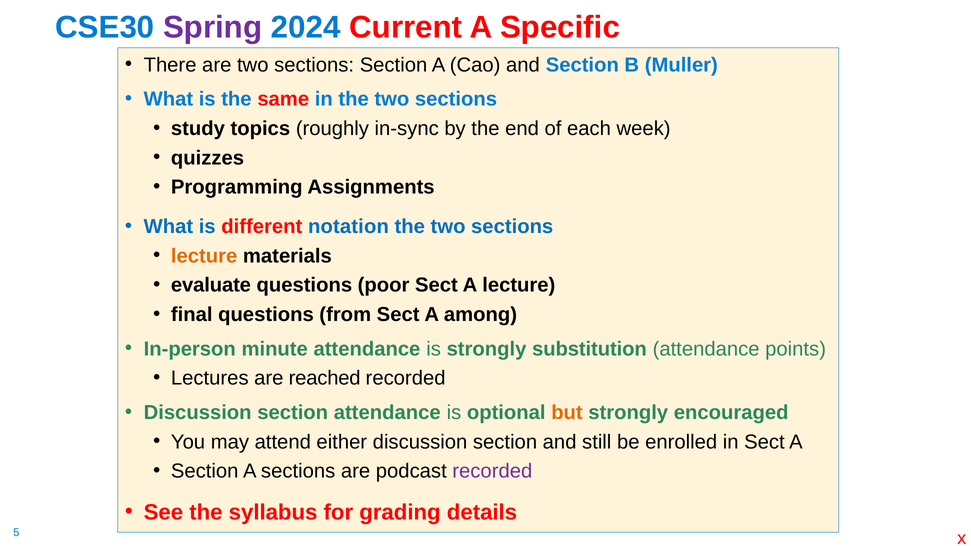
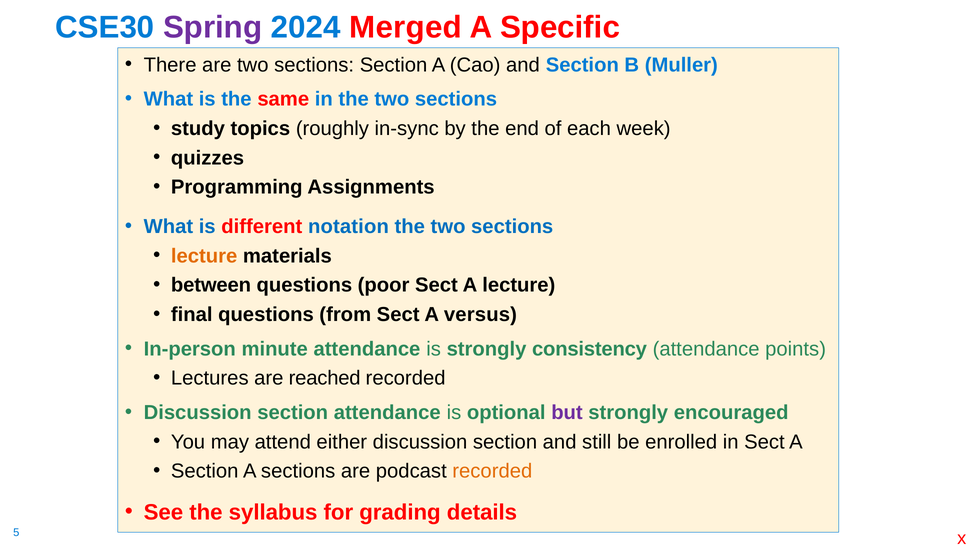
Current: Current -> Merged
evaluate: evaluate -> between
among: among -> versus
substitution: substitution -> consistency
but colour: orange -> purple
recorded at (492, 471) colour: purple -> orange
